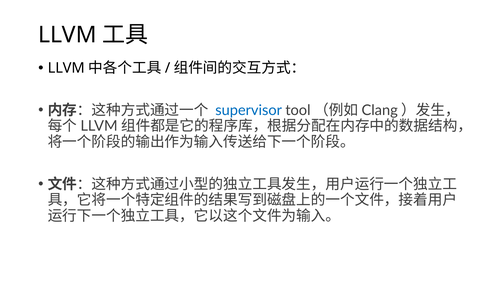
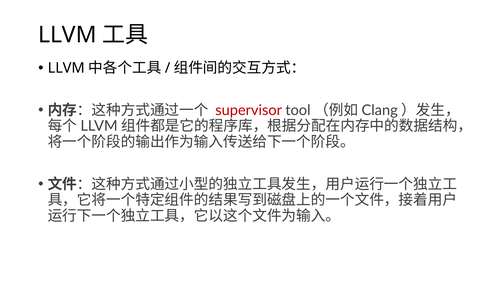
supervisor colour: blue -> red
